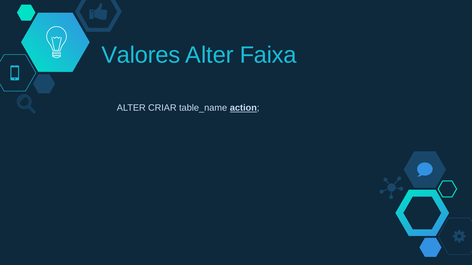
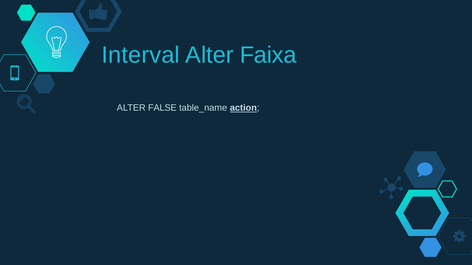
Valores: Valores -> Interval
CRIAR: CRIAR -> FALSE
